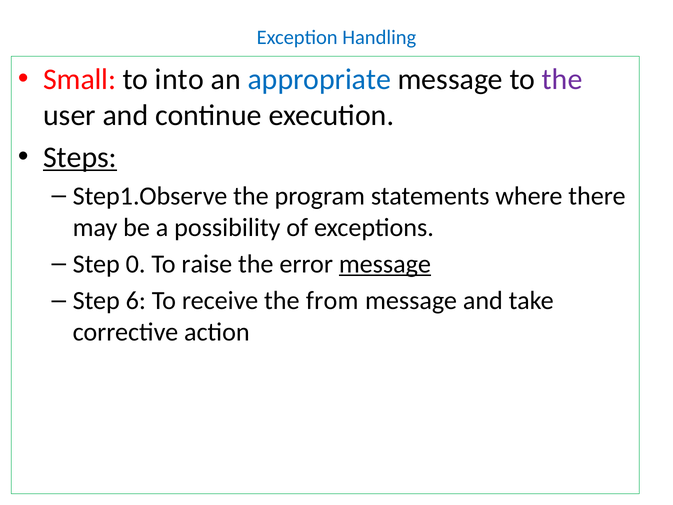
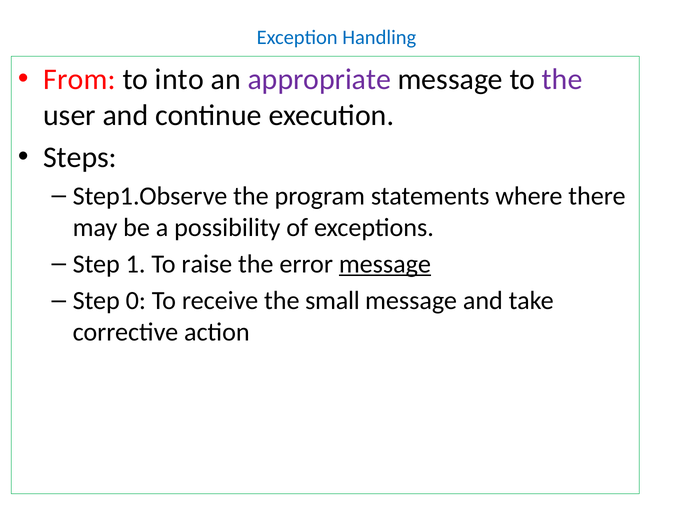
Small: Small -> From
appropriate colour: blue -> purple
Steps underline: present -> none
0: 0 -> 1
6: 6 -> 0
from: from -> small
